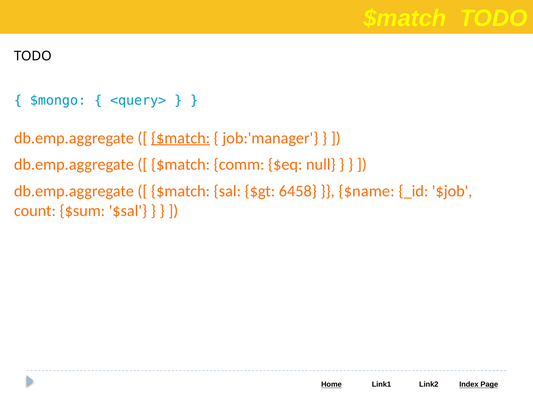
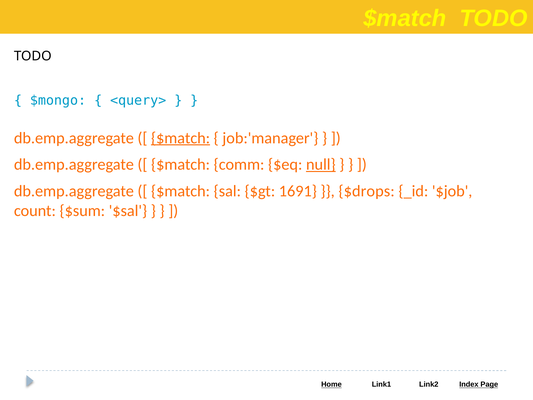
null underline: none -> present
6458: 6458 -> 1691
$name: $name -> $drops
